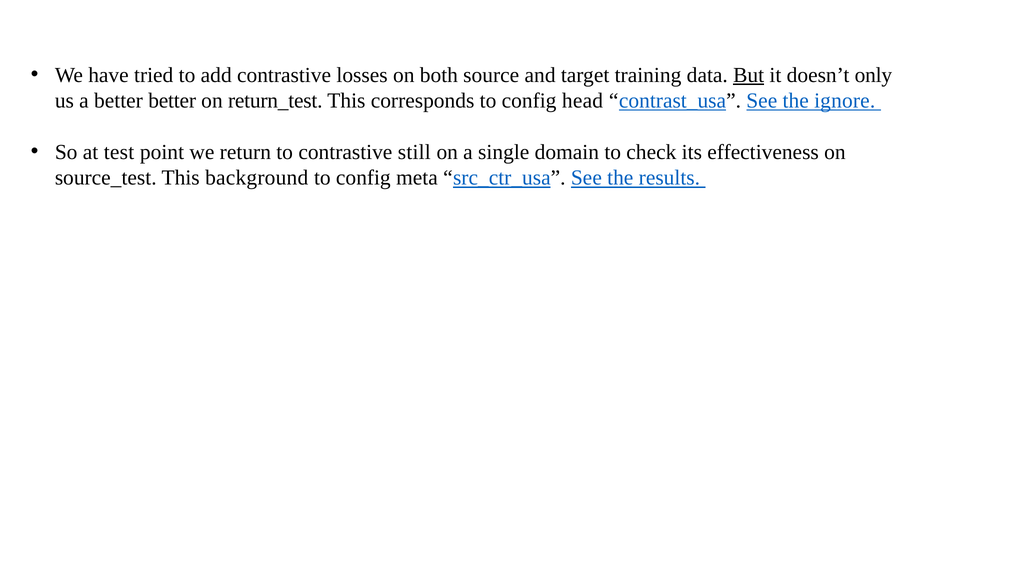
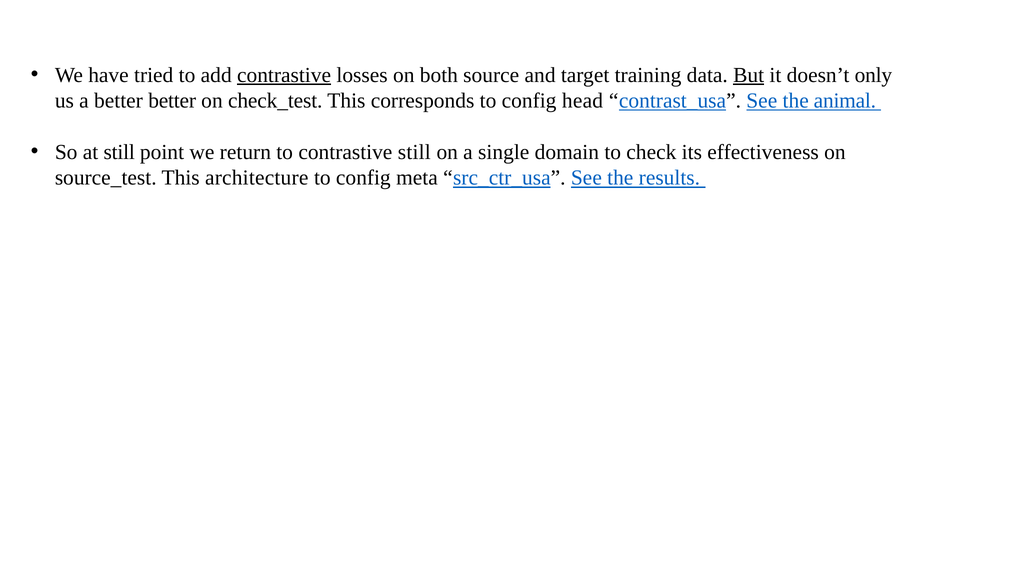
contrastive at (284, 75) underline: none -> present
return_test: return_test -> check_test
ignore: ignore -> animal
at test: test -> still
background: background -> architecture
